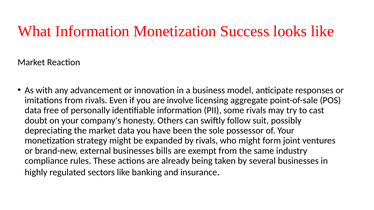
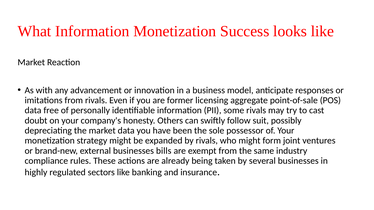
involve: involve -> former
